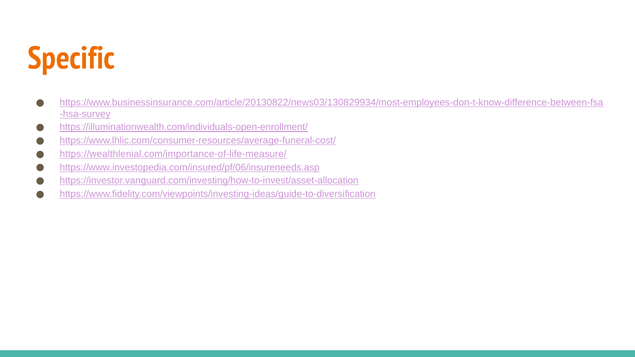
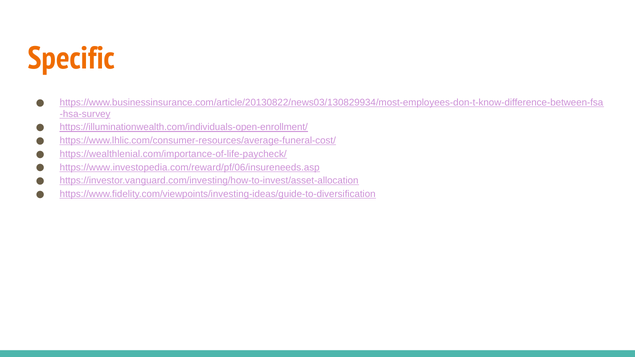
https://wealthlenial.com/importance-of-life-measure/: https://wealthlenial.com/importance-of-life-measure/ -> https://wealthlenial.com/importance-of-life-paycheck/
https://www.investopedia.com/insured/pf/06/insureneeds.asp: https://www.investopedia.com/insured/pf/06/insureneeds.asp -> https://www.investopedia.com/reward/pf/06/insureneeds.asp
